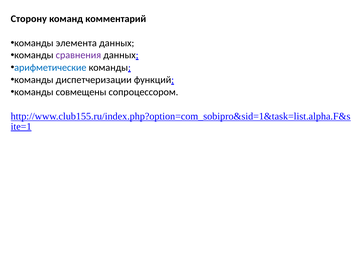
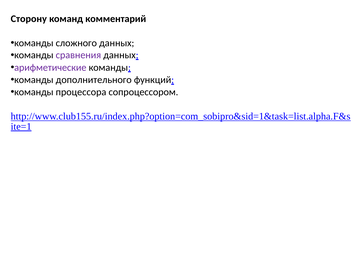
элемента: элемента -> сложного
арифметические colour: blue -> purple
диспетчеризации: диспетчеризации -> дополнительного
совмещены: совмещены -> процессора
